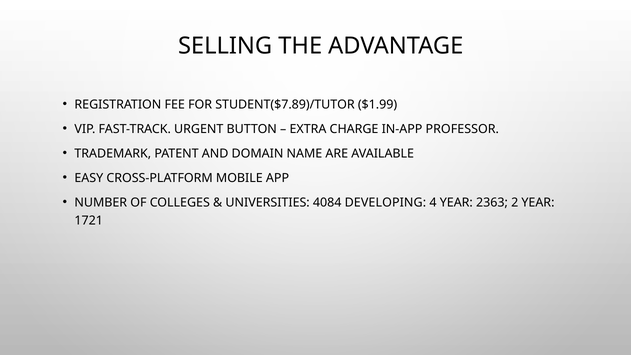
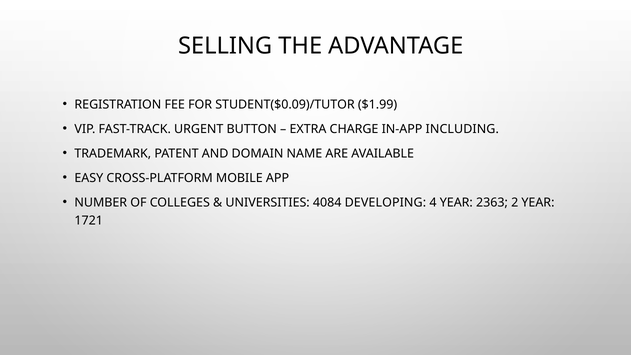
STUDENT($7.89)/TUTOR: STUDENT($7.89)/TUTOR -> STUDENT($0.09)/TUTOR
PROFESSOR: PROFESSOR -> INCLUDING
